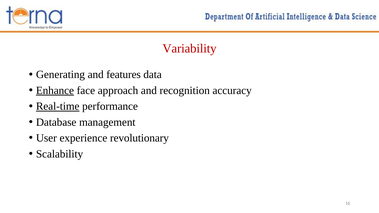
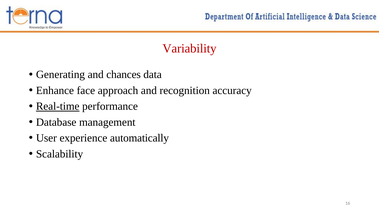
features: features -> chances
Enhance underline: present -> none
revolutionary: revolutionary -> automatically
